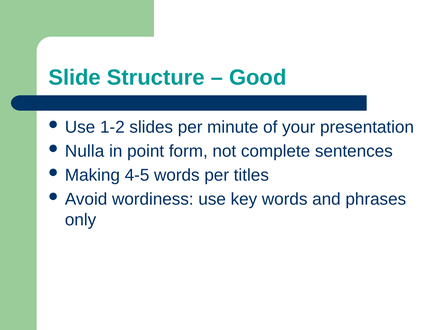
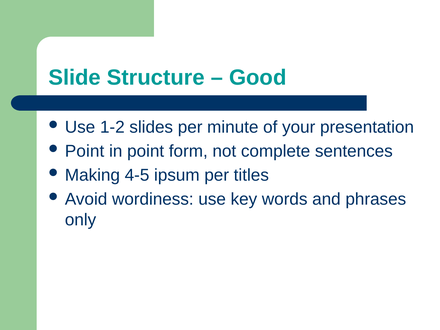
Nulla at (85, 151): Nulla -> Point
4-5 words: words -> ipsum
